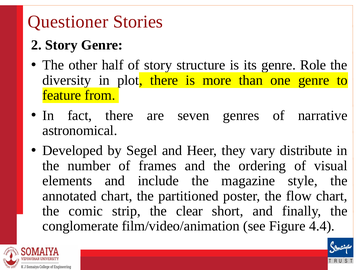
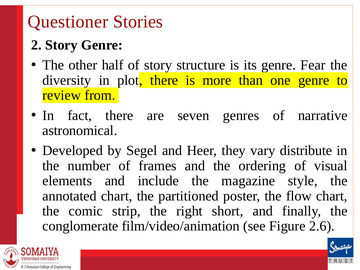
Role: Role -> Fear
feature: feature -> review
clear: clear -> right
4.4: 4.4 -> 2.6
